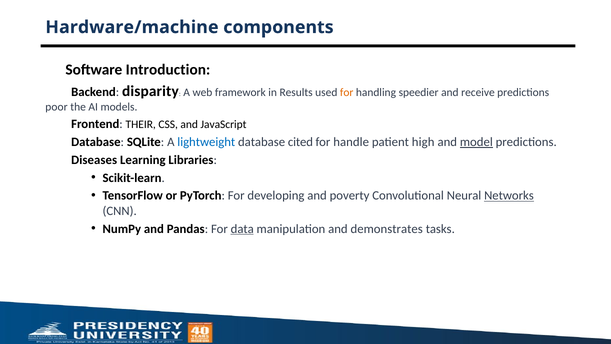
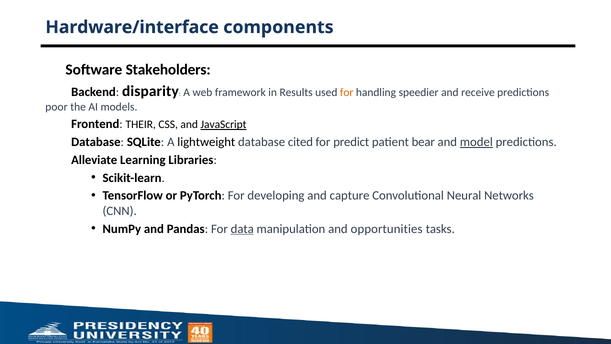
Hardware/machine: Hardware/machine -> Hardware/interface
Introduction: Introduction -> Stakeholders
JavaScript underline: none -> present
lightweight colour: blue -> black
handle: handle -> predict
high: high -> bear
Diseases: Diseases -> Alleviate
poverty: poverty -> capture
Networks underline: present -> none
demonstrates: demonstrates -> opportunities
